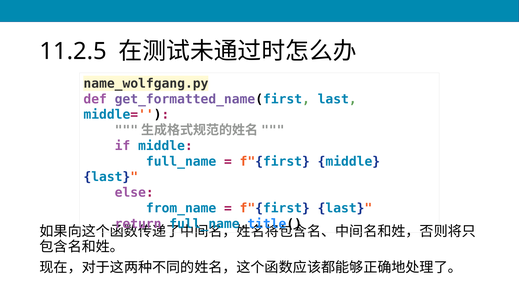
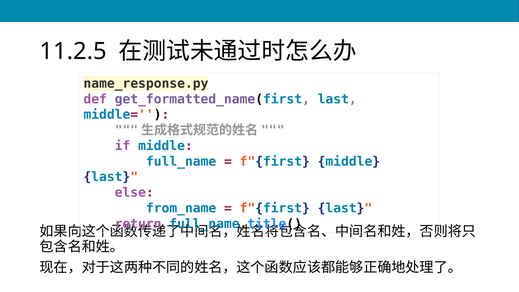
name_wolfgang.py: name_wolfgang.py -> name_response.py
